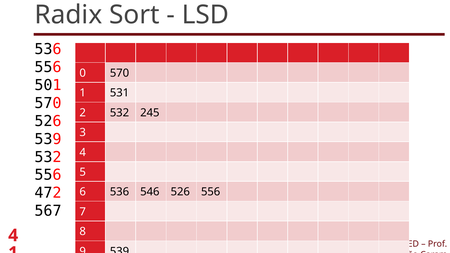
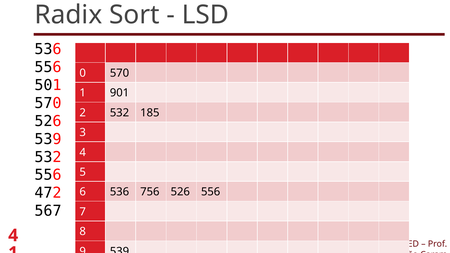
531: 531 -> 901
245: 245 -> 185
546: 546 -> 756
